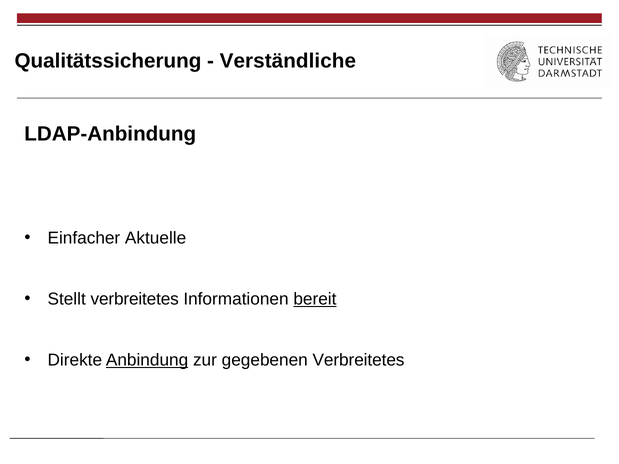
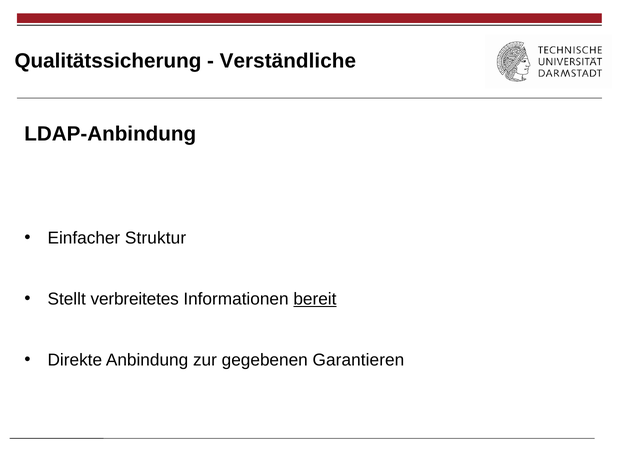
Aktuelle: Aktuelle -> Struktur
Anbindung underline: present -> none
gegebenen Verbreitetes: Verbreitetes -> Garantieren
